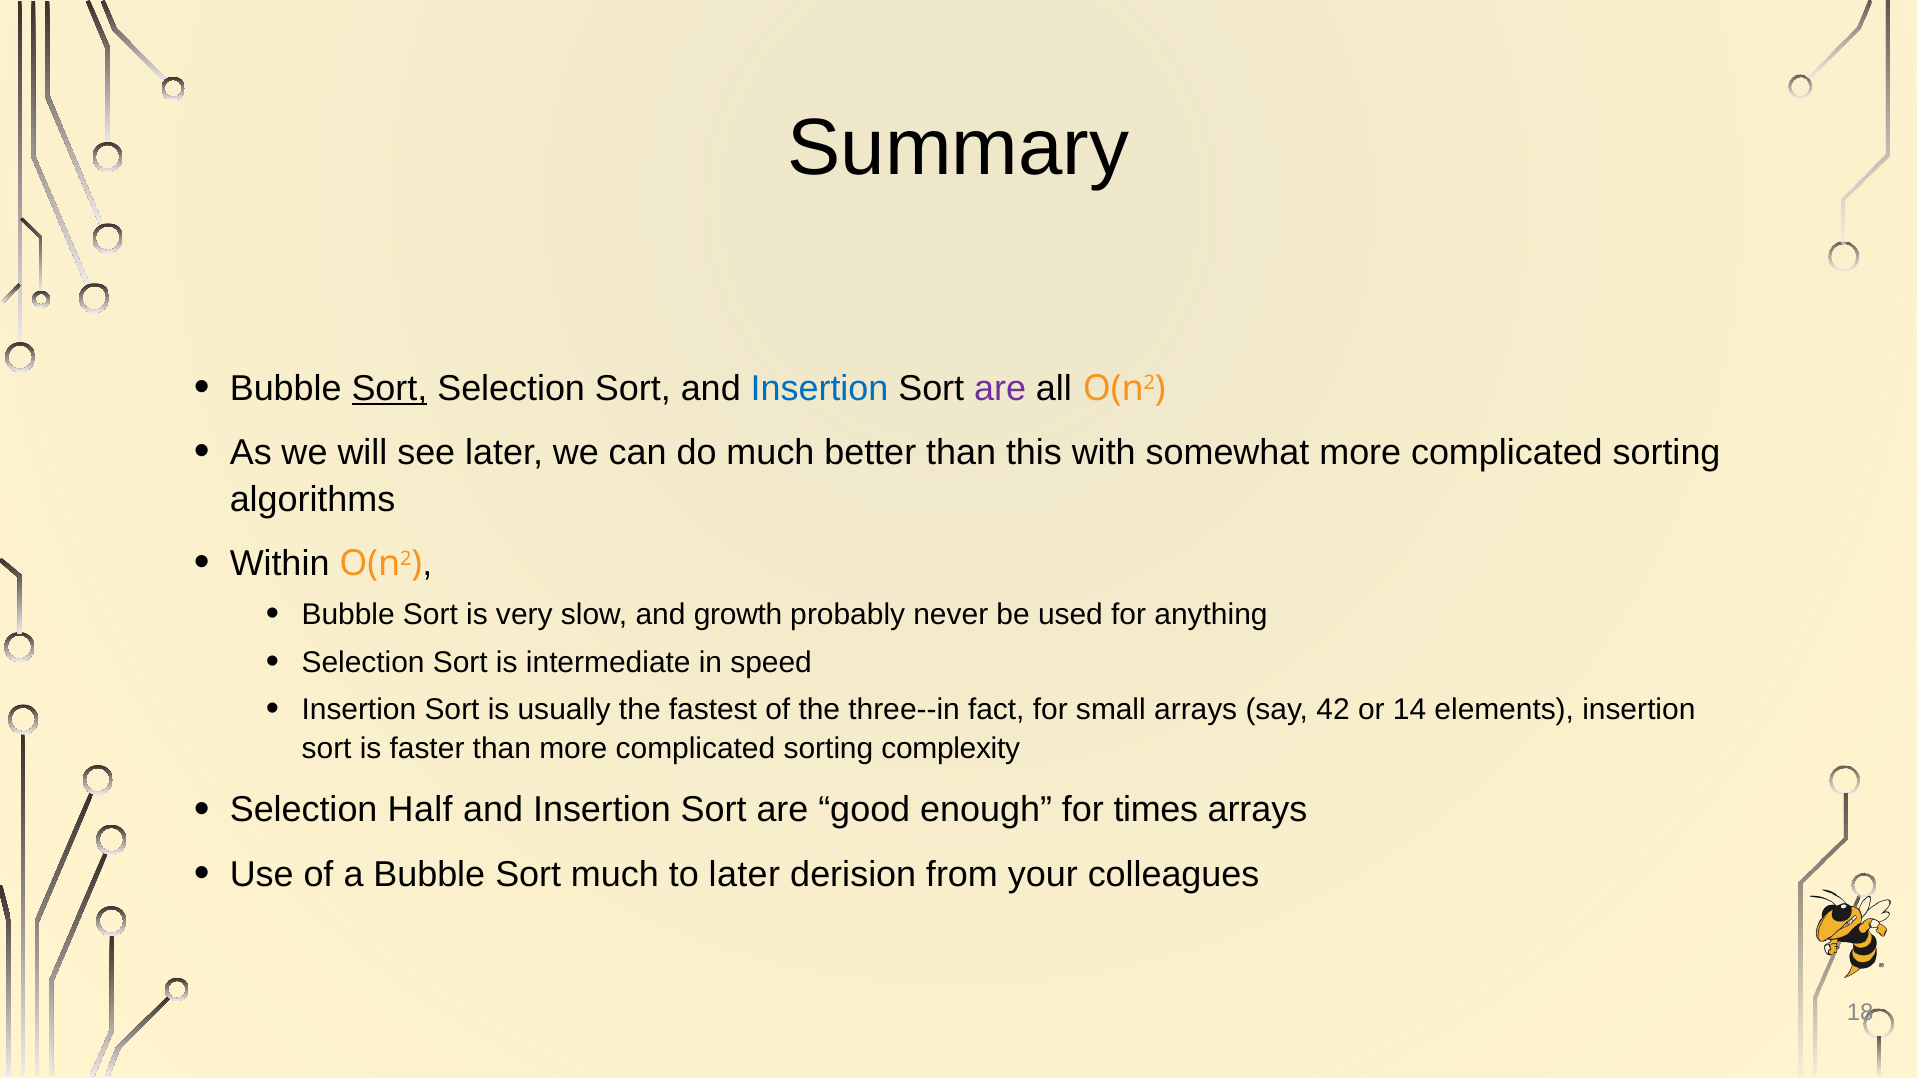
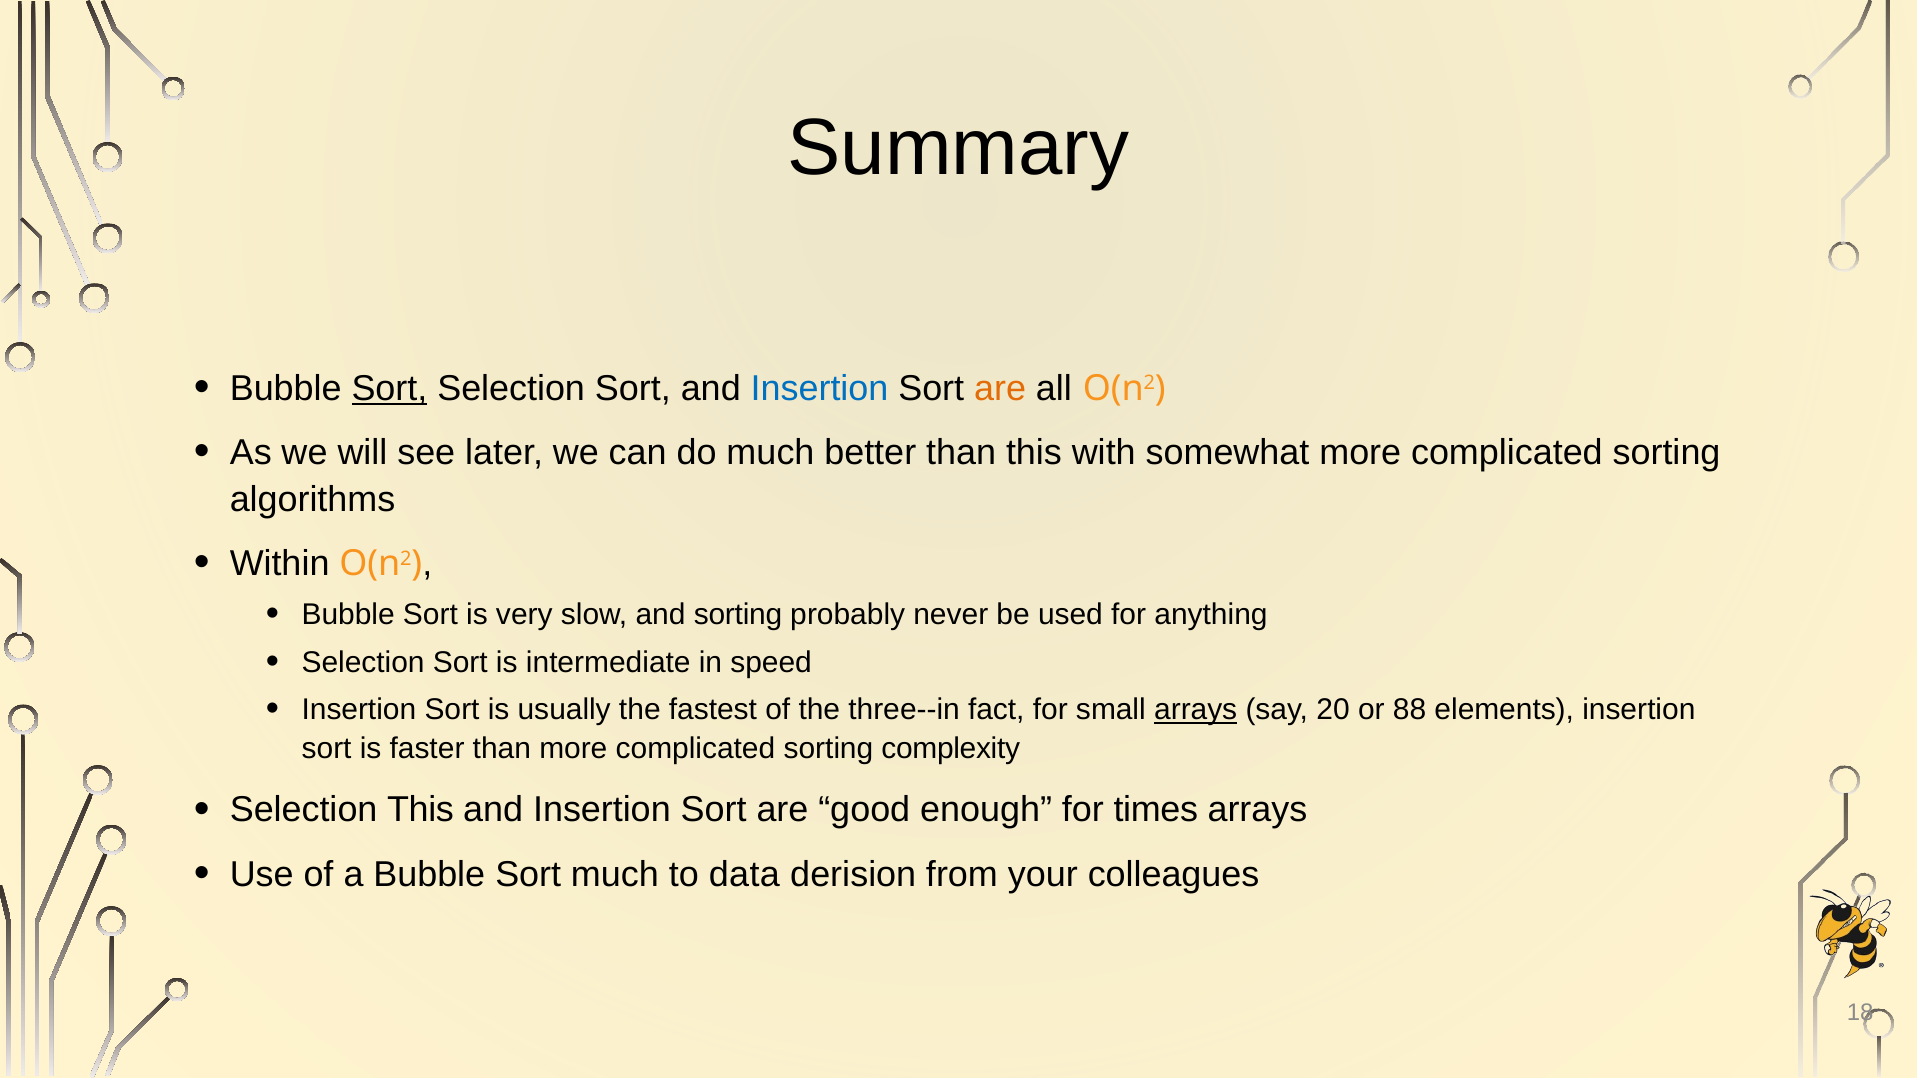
are at (1000, 388) colour: purple -> orange
and growth: growth -> sorting
arrays at (1196, 710) underline: none -> present
42: 42 -> 20
14: 14 -> 88
Selection Half: Half -> This
to later: later -> data
